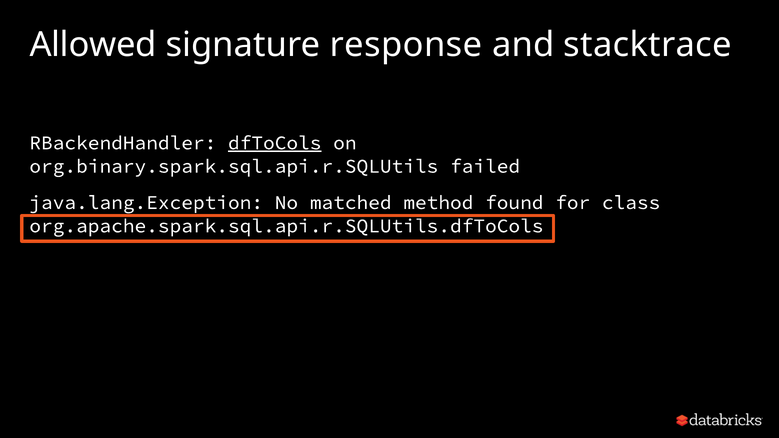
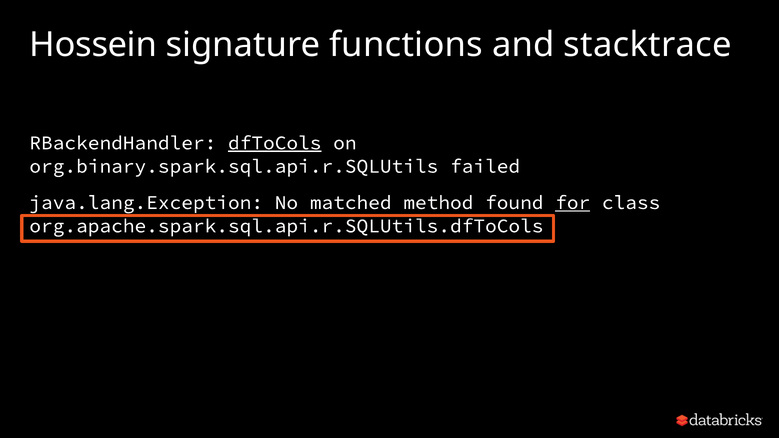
Allowed: Allowed -> Hossein
response: response -> functions
for underline: none -> present
